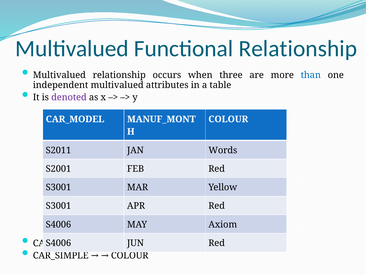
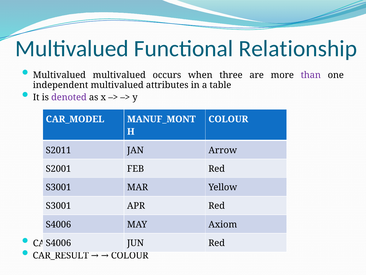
Multivalued relationship: relationship -> multivalued
than colour: blue -> purple
Words: Words -> Arrow
CAR_SIMPLE: CAR_SIMPLE -> CAR_RESULT
